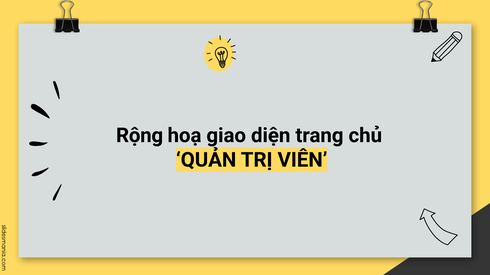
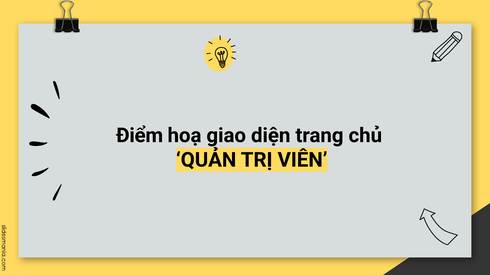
Rộng: Rộng -> Điểm
